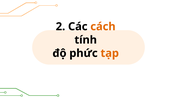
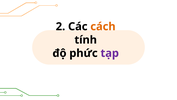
tạp colour: orange -> purple
